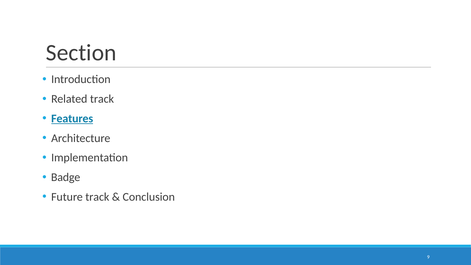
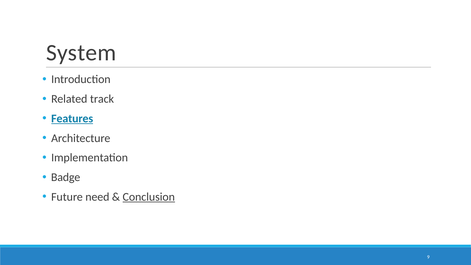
Section: Section -> System
Future track: track -> need
Conclusion underline: none -> present
